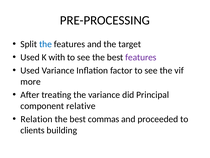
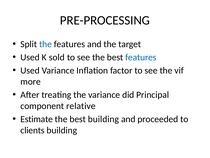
with: with -> sold
features at (141, 57) colour: purple -> blue
Relation: Relation -> Estimate
best commas: commas -> building
